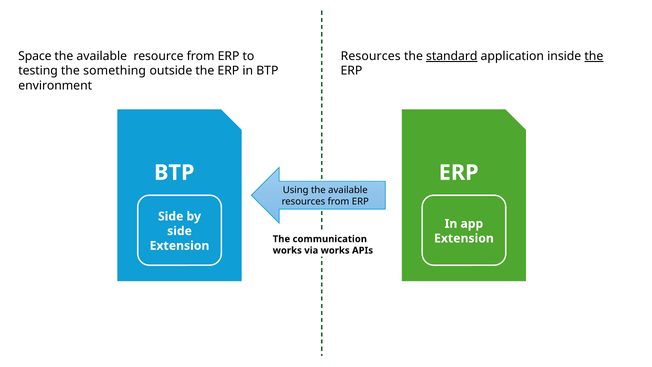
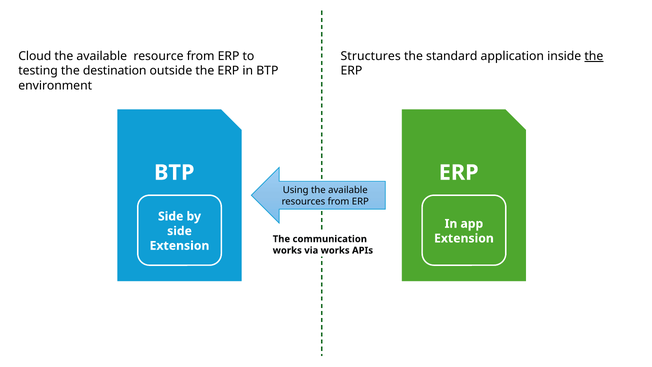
Space: Space -> Cloud
Resources at (371, 56): Resources -> Structures
standard underline: present -> none
something: something -> destination
